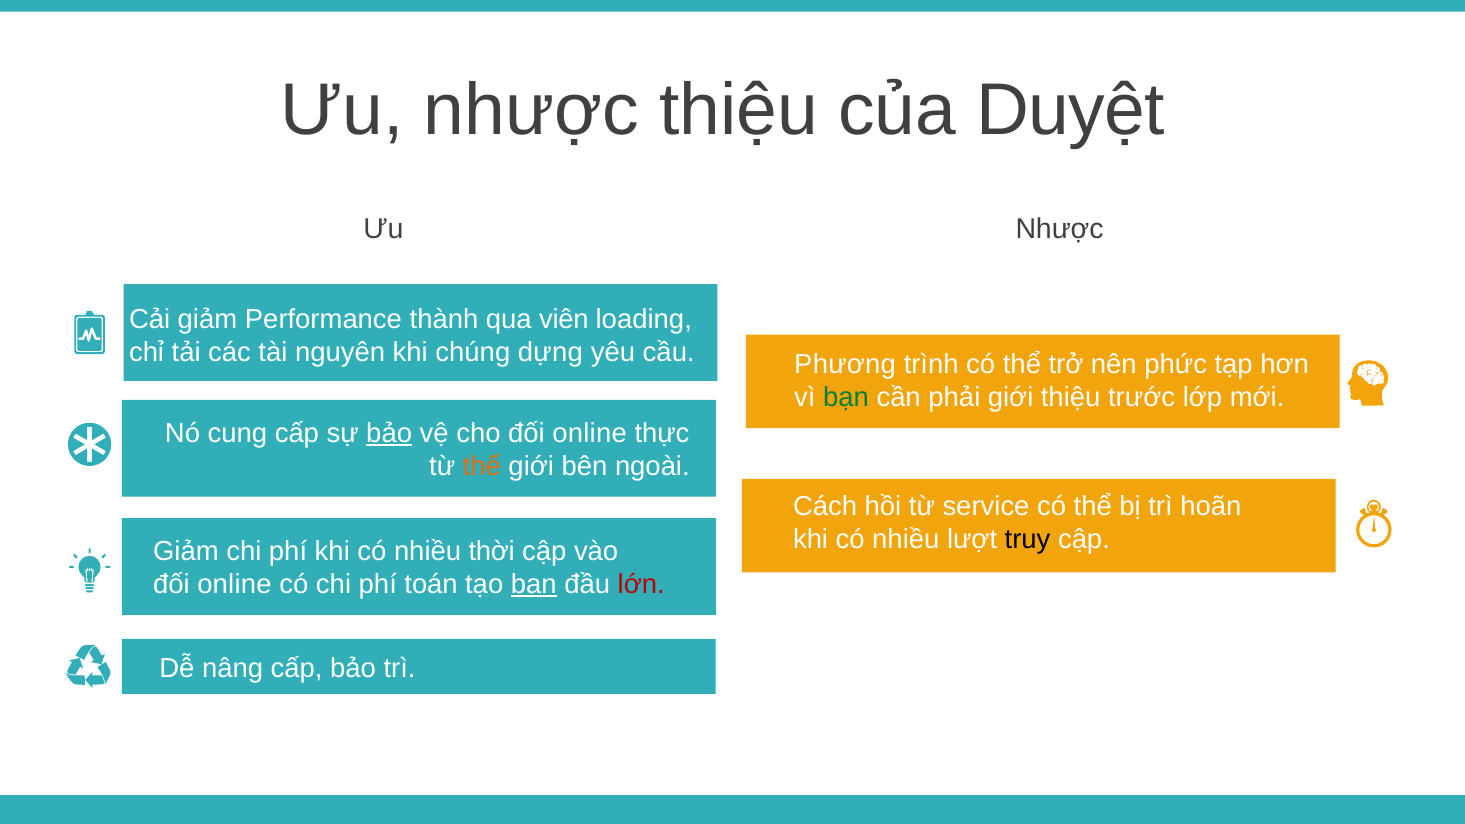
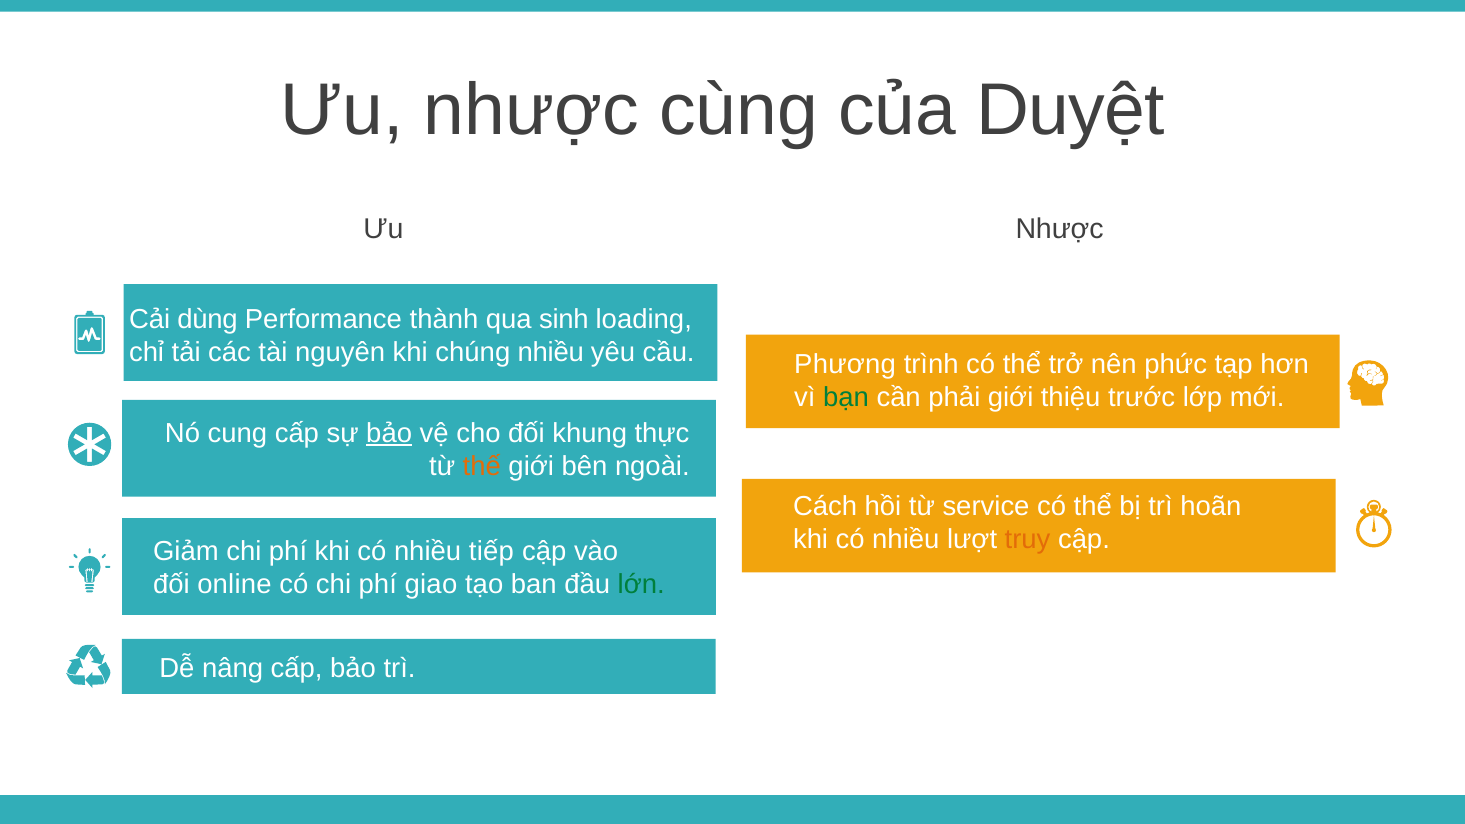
nhược thiệu: thiệu -> cùng
Cải giảm: giảm -> dùng
viên: viên -> sinh
chúng dựng: dựng -> nhiều
cho đối online: online -> khung
truy colour: black -> orange
nhiều thời: thời -> tiếp
toán: toán -> giao
ban underline: present -> none
lớn colour: red -> green
